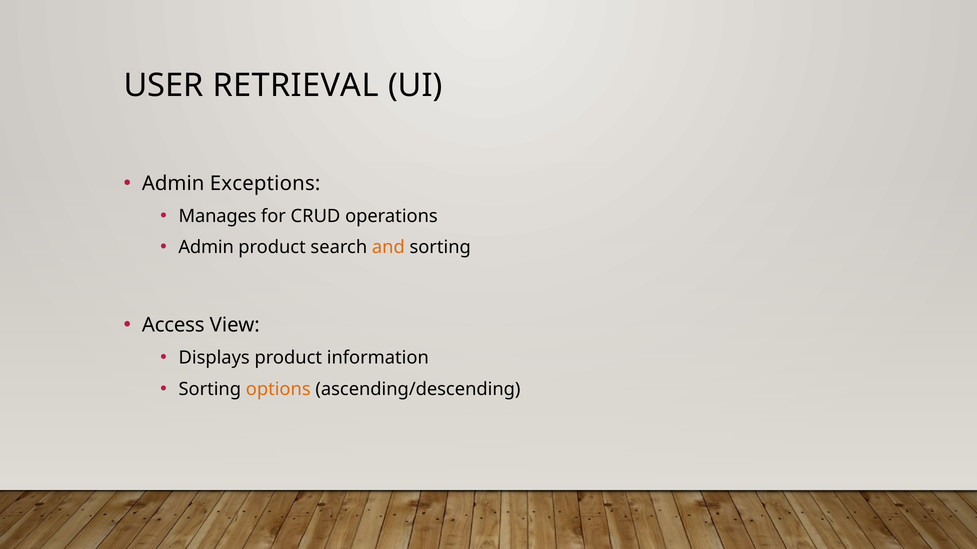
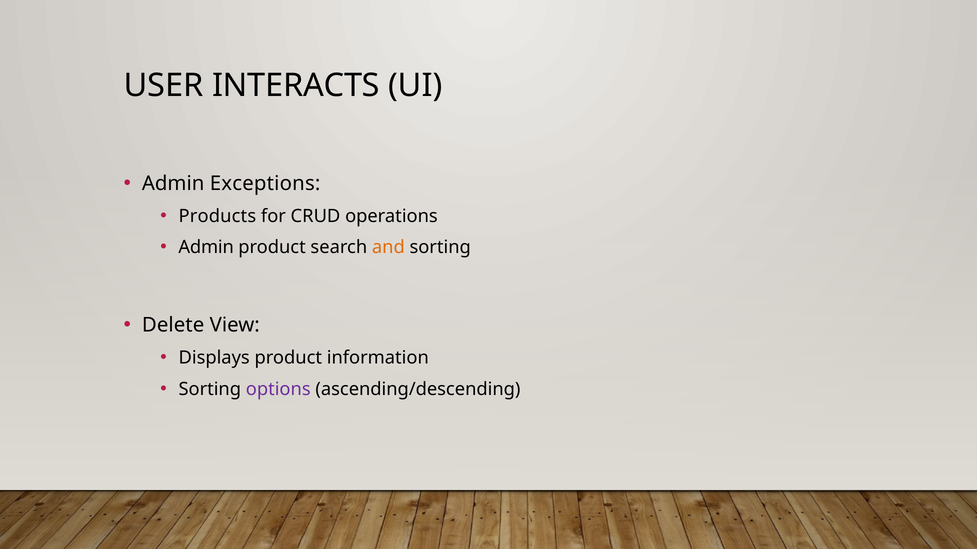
RETRIEVAL: RETRIEVAL -> INTERACTS
Manages: Manages -> Products
Access: Access -> Delete
options colour: orange -> purple
